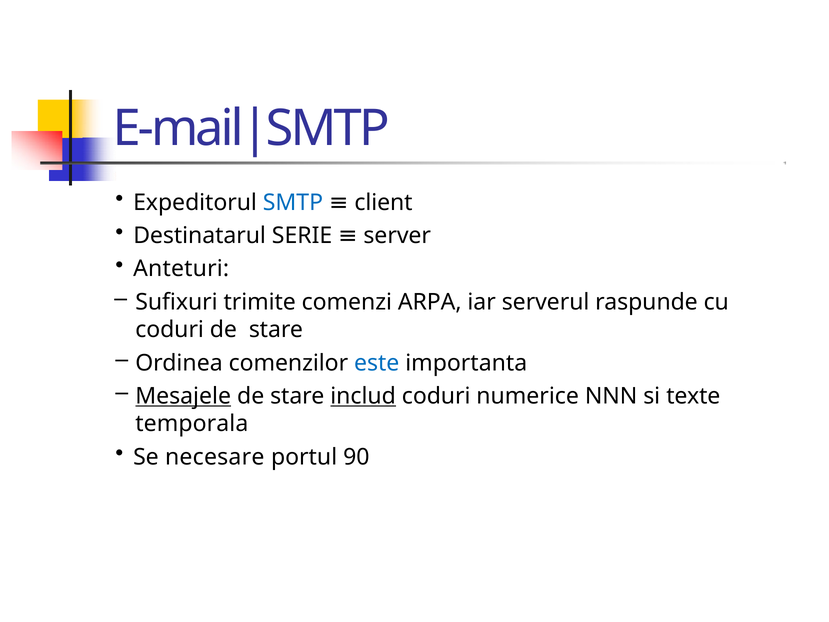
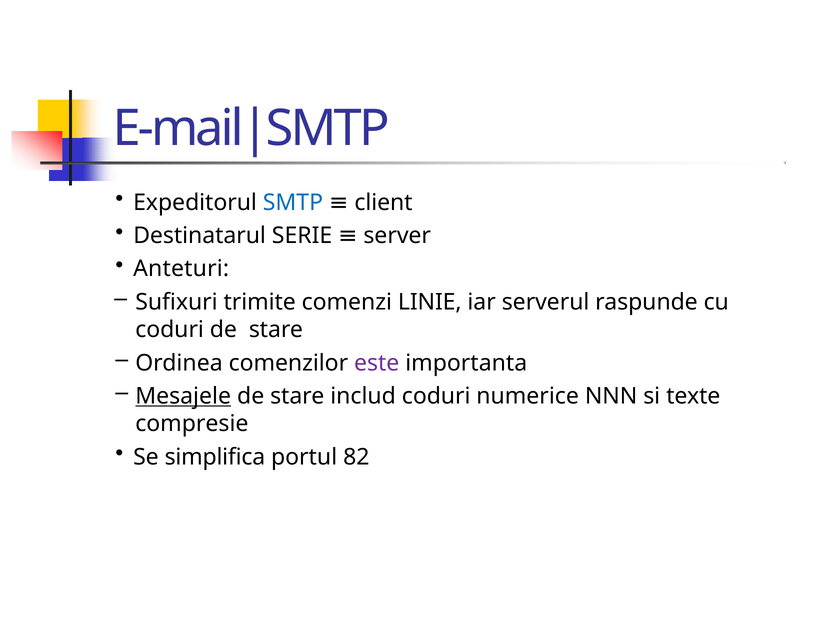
ARPA: ARPA -> LINIE
este colour: blue -> purple
includ underline: present -> none
temporala: temporala -> compresie
necesare: necesare -> simplifica
90: 90 -> 82
